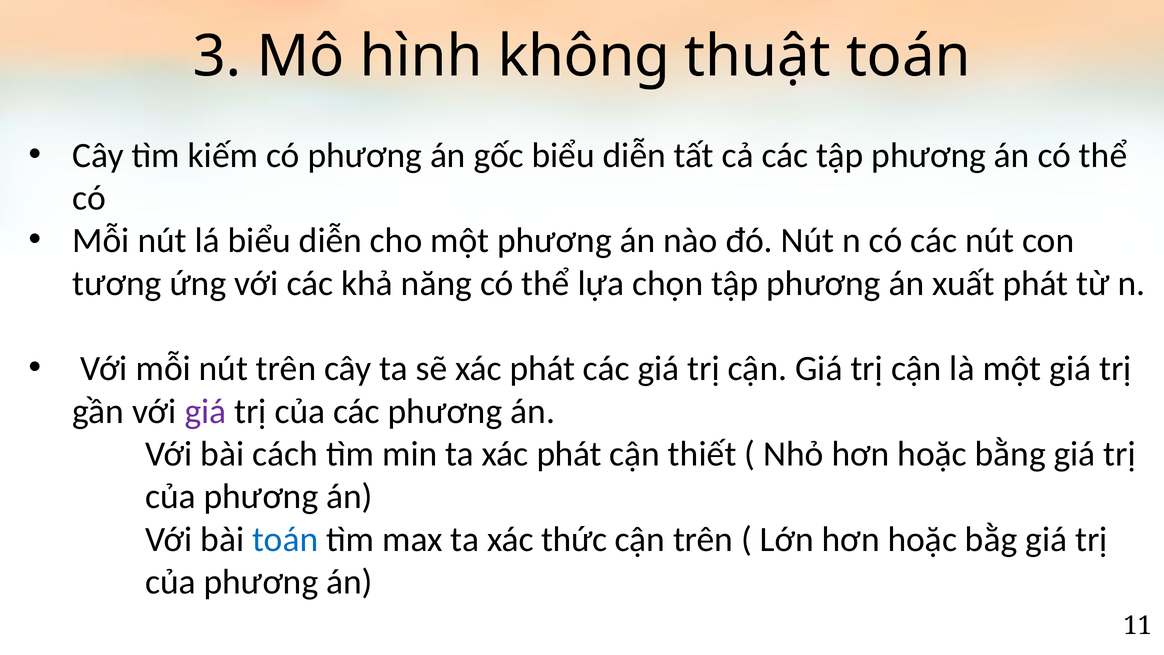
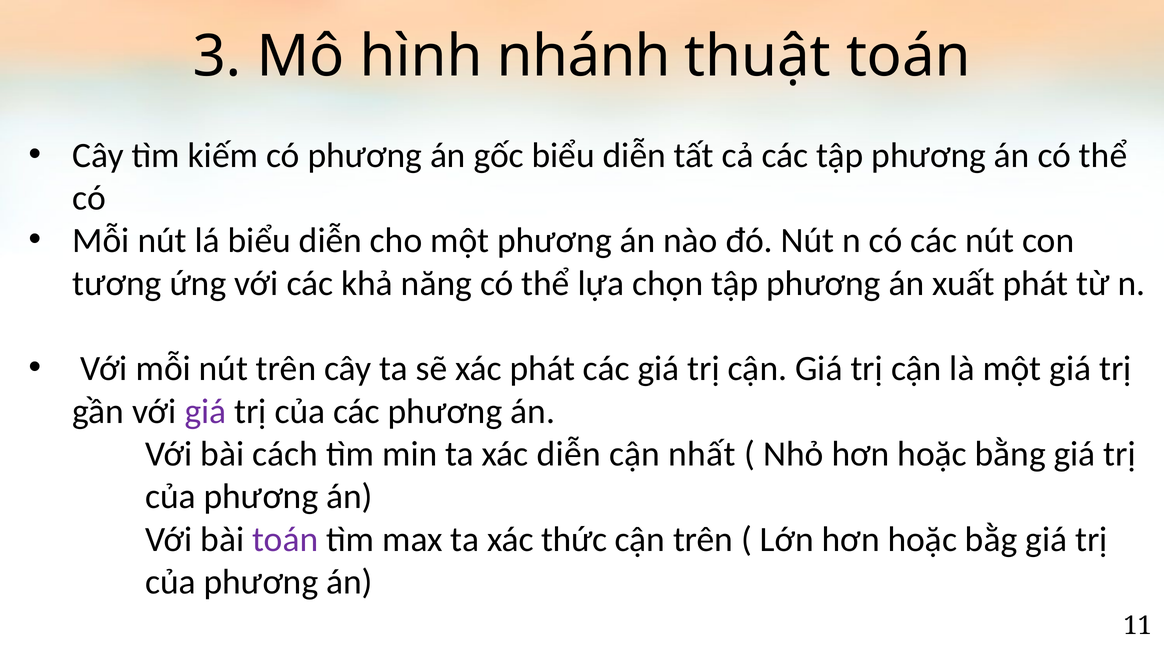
không: không -> nhánh
ta xác phát: phát -> diễn
thiết: thiết -> nhất
toán at (285, 539) colour: blue -> purple
